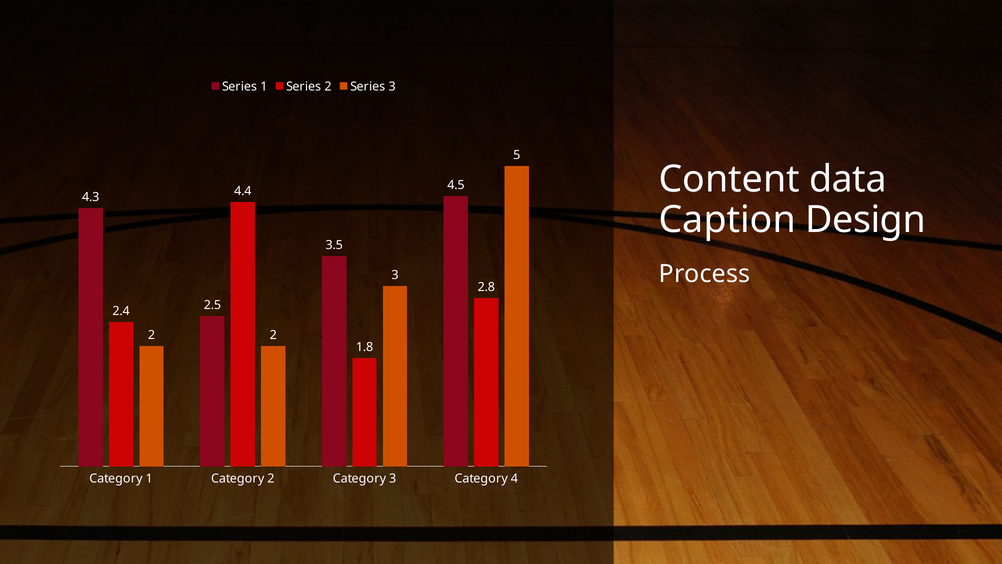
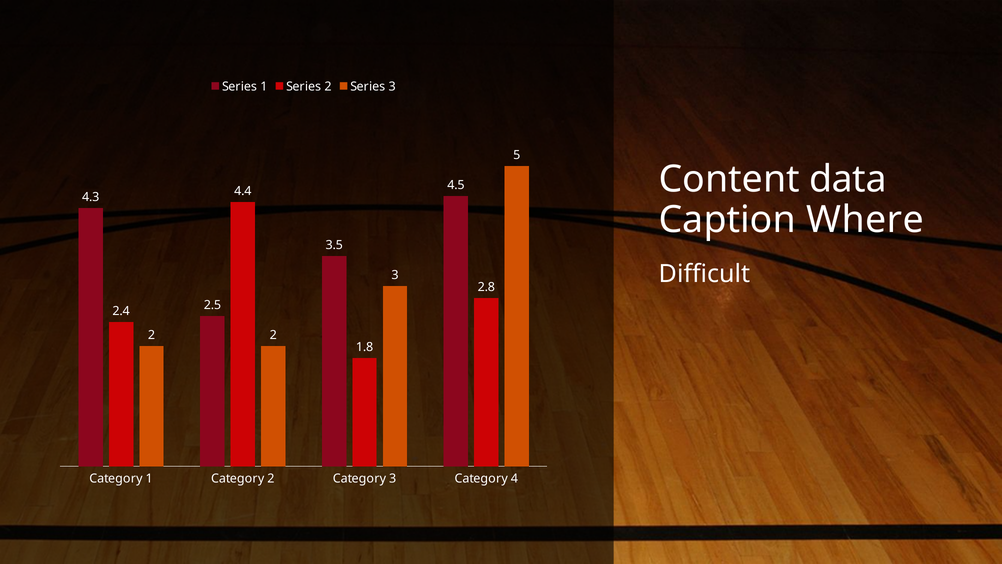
Design: Design -> Where
Process: Process -> Difficult
